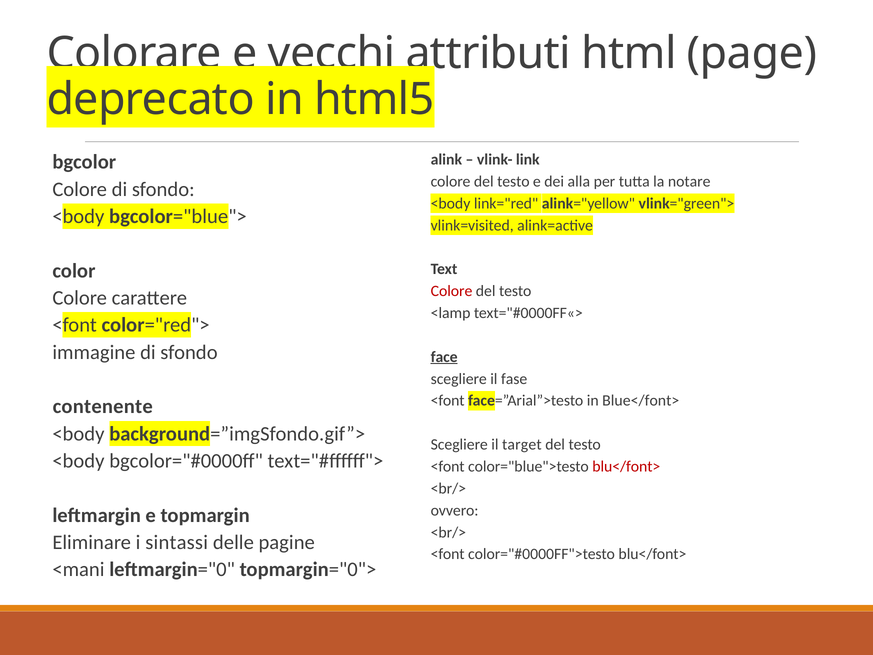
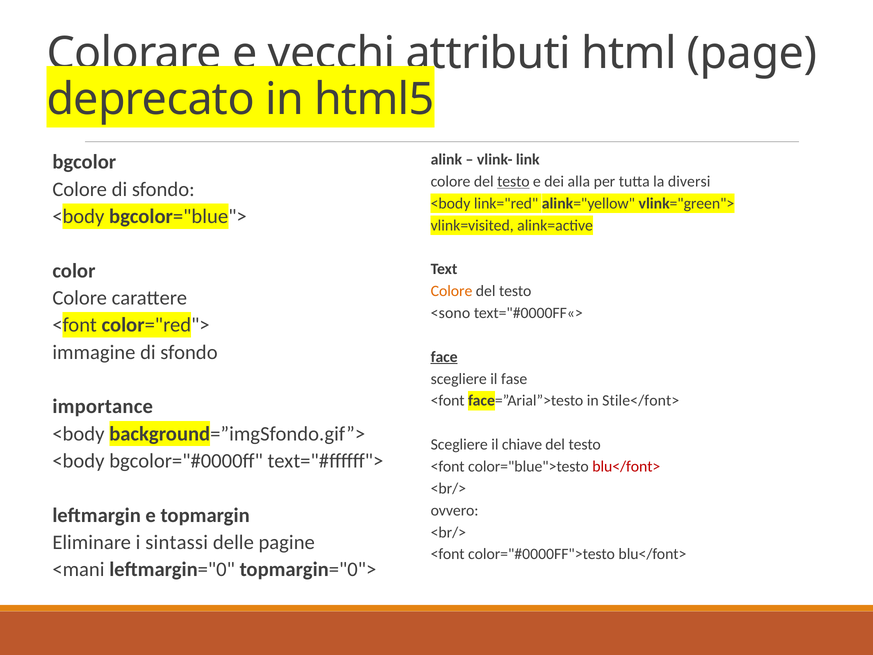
testo at (513, 181) underline: none -> present
notare: notare -> diversi
Colore at (452, 291) colour: red -> orange
<lamp: <lamp -> <sono
Blue</font>: Blue</font> -> Stile</font>
contenente: contenente -> importance
target: target -> chiave
